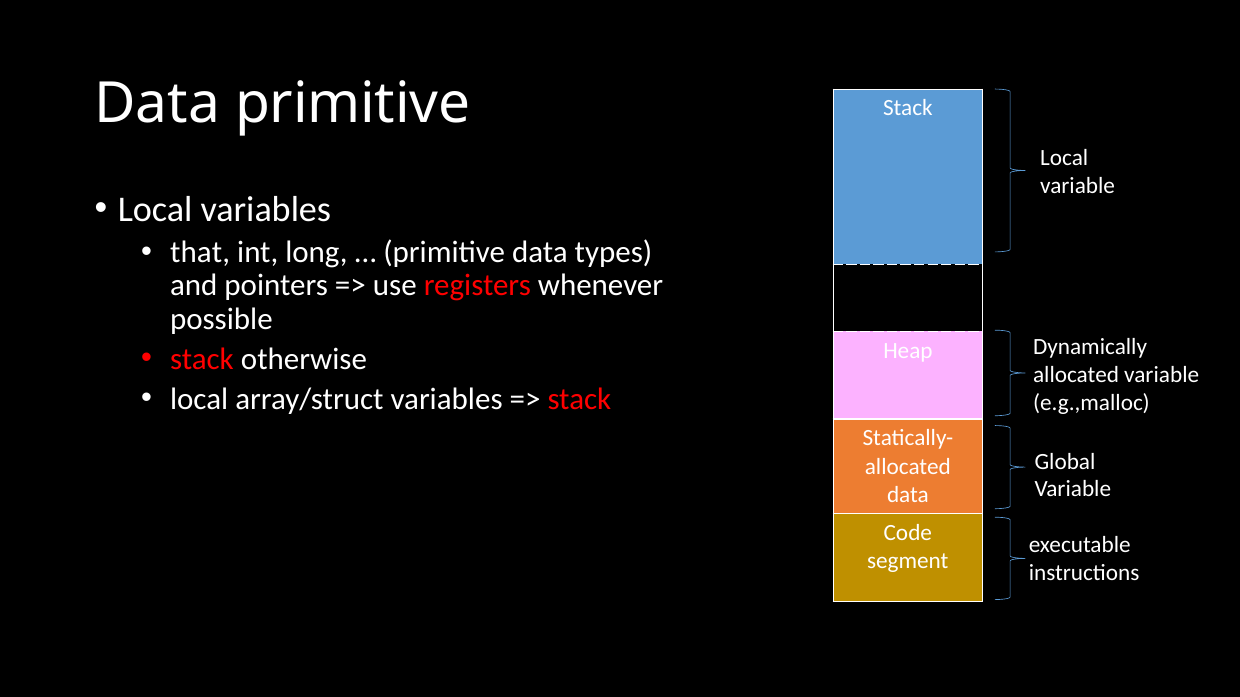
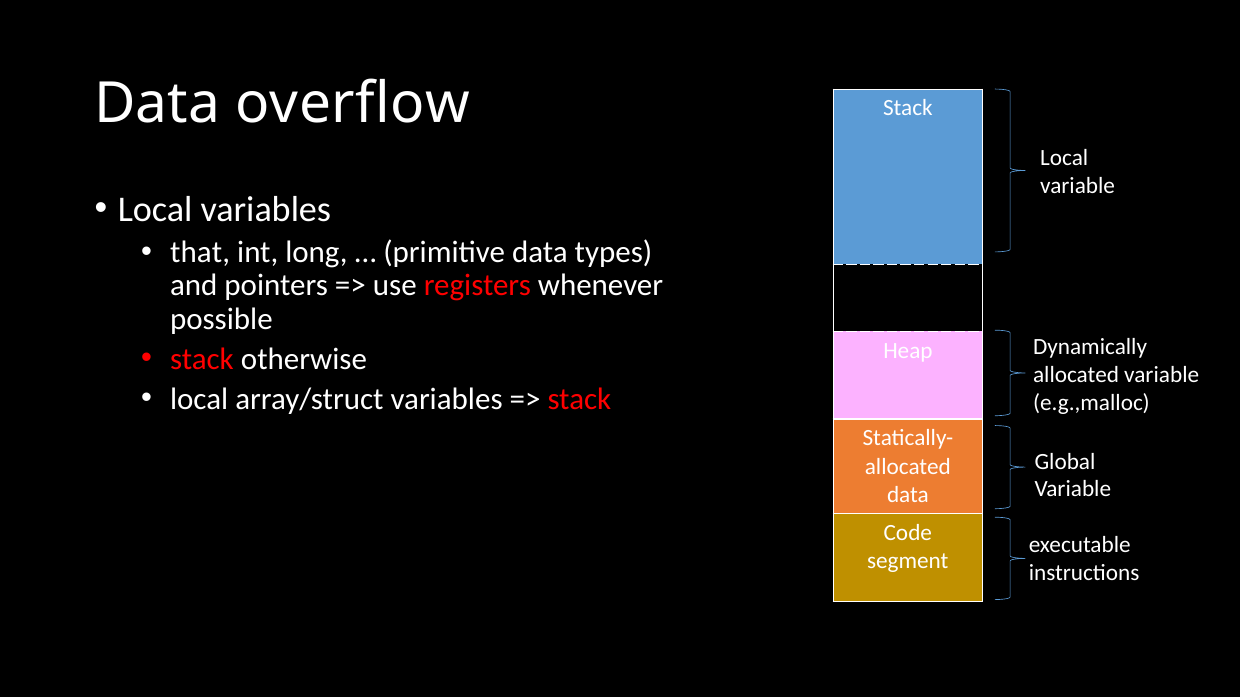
Data primitive: primitive -> overflow
